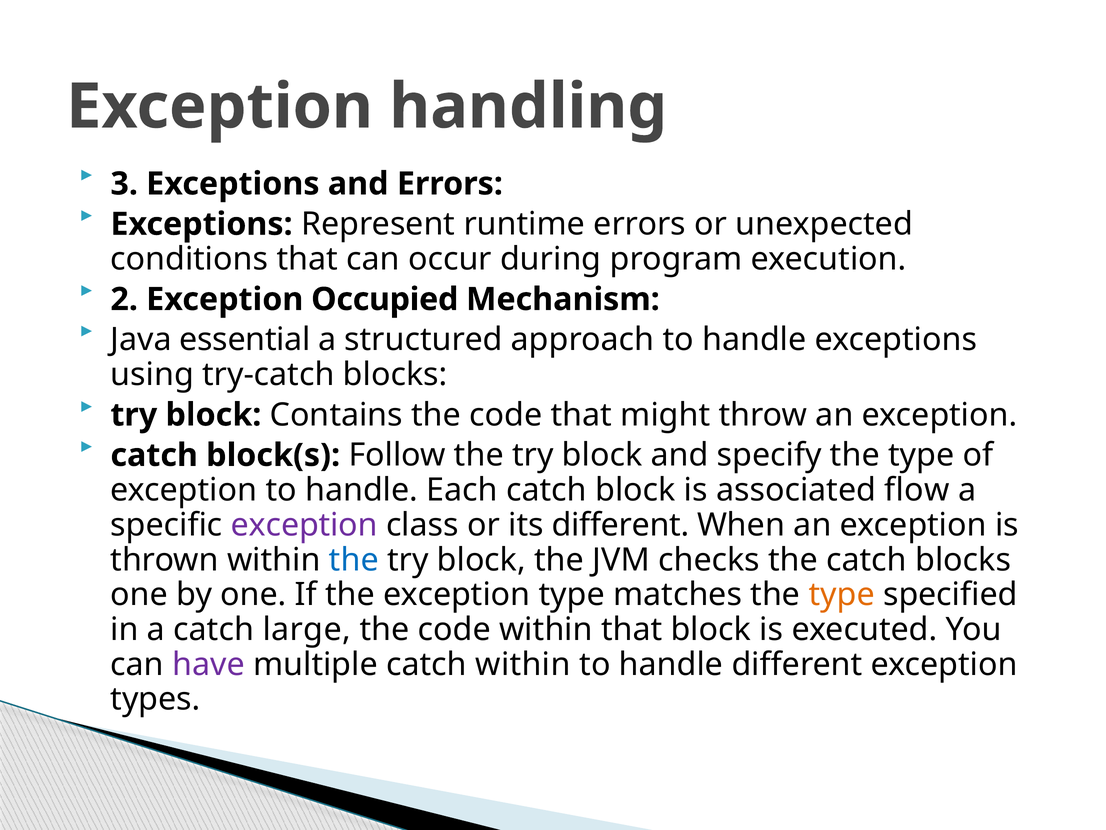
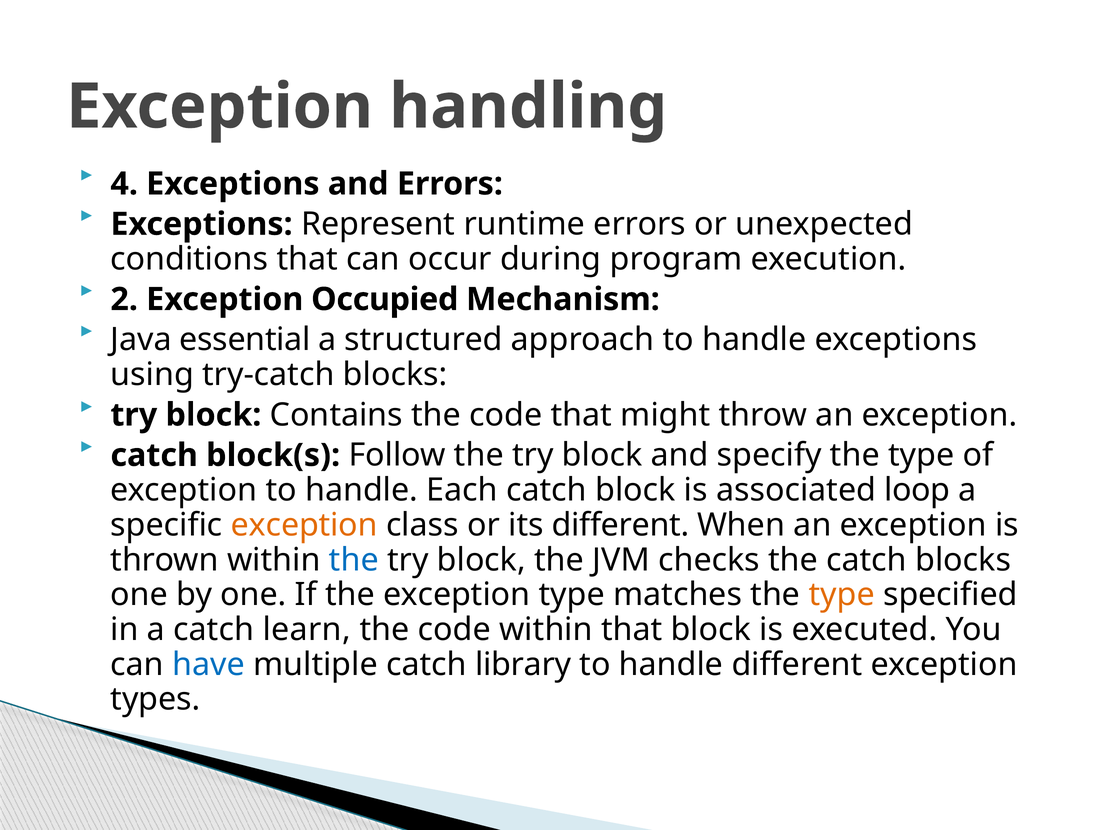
3: 3 -> 4
flow: flow -> loop
exception at (304, 525) colour: purple -> orange
large: large -> learn
have colour: purple -> blue
catch within: within -> library
